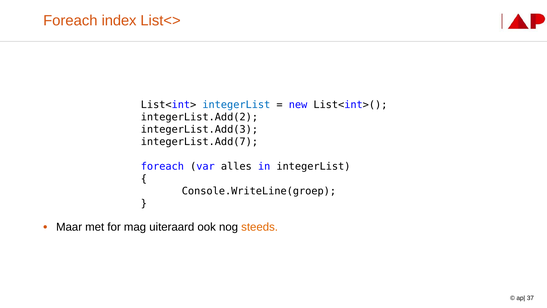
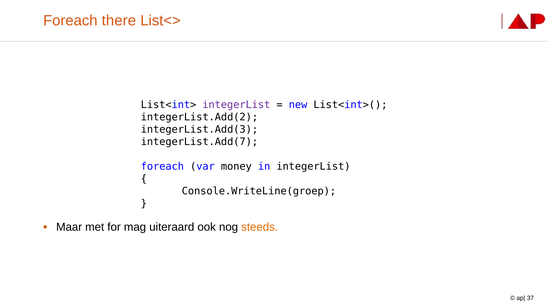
index: index -> there
integerList at (236, 105) colour: blue -> purple
alles: alles -> money
